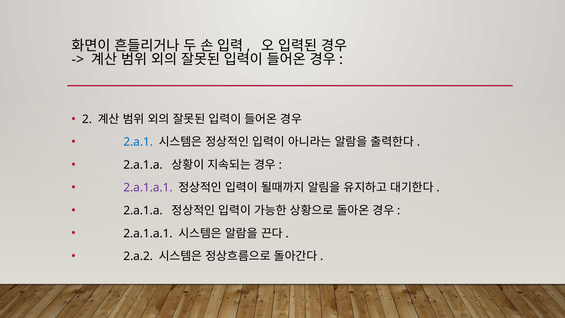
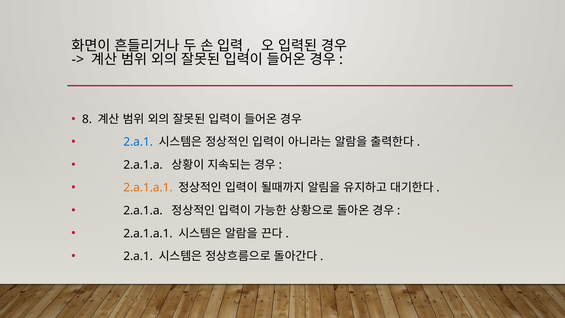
2: 2 -> 8
2.a.1.a.1 at (148, 188) colour: purple -> orange
2.a.2 at (138, 256): 2.a.2 -> 2.a.1
